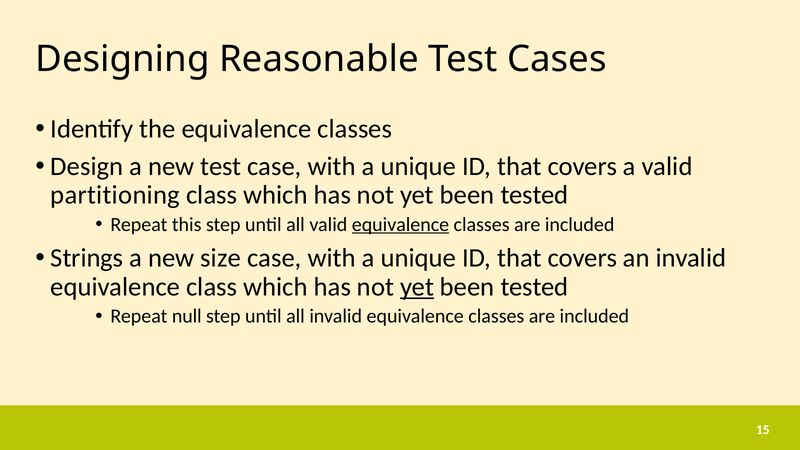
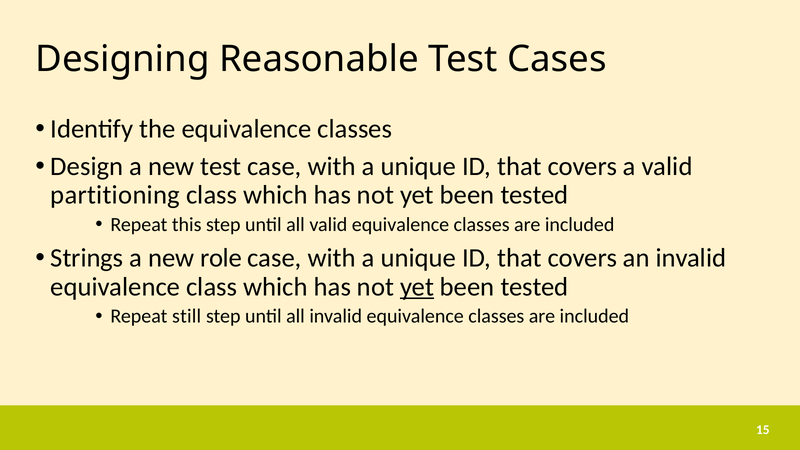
equivalence at (400, 225) underline: present -> none
size: size -> role
null: null -> still
